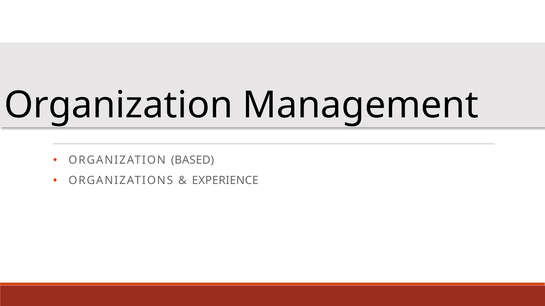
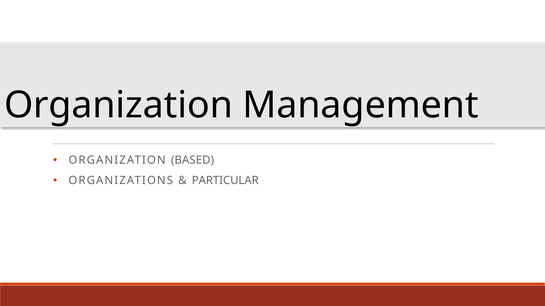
EXPERIENCE: EXPERIENCE -> PARTICULAR
